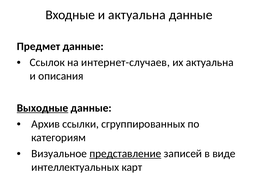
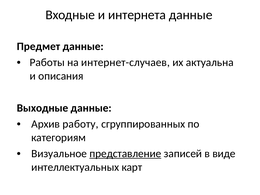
и актуальна: актуальна -> интернета
Ссылок: Ссылок -> Работы
Выходные underline: present -> none
ссылки: ссылки -> работу
